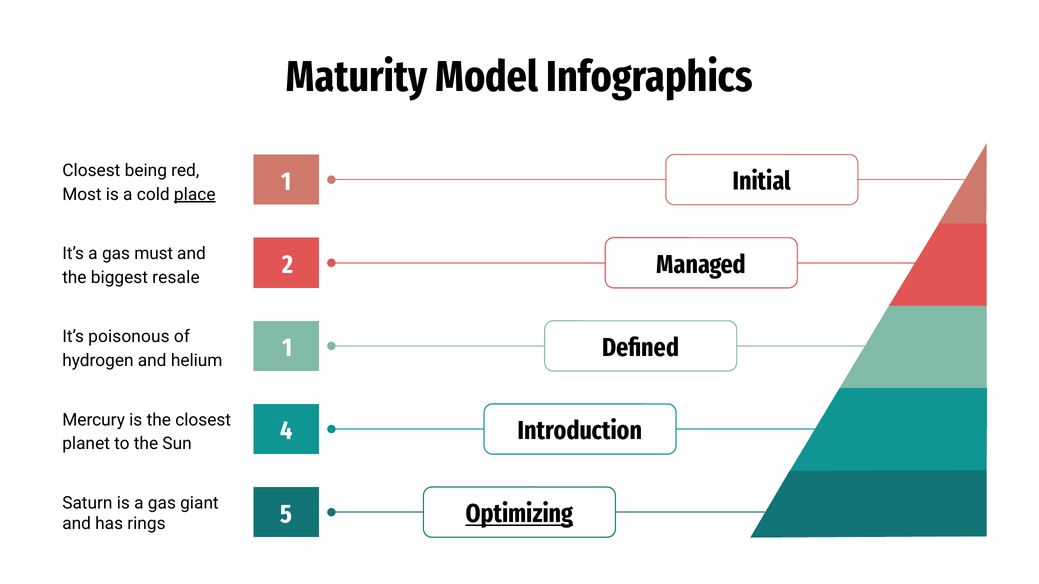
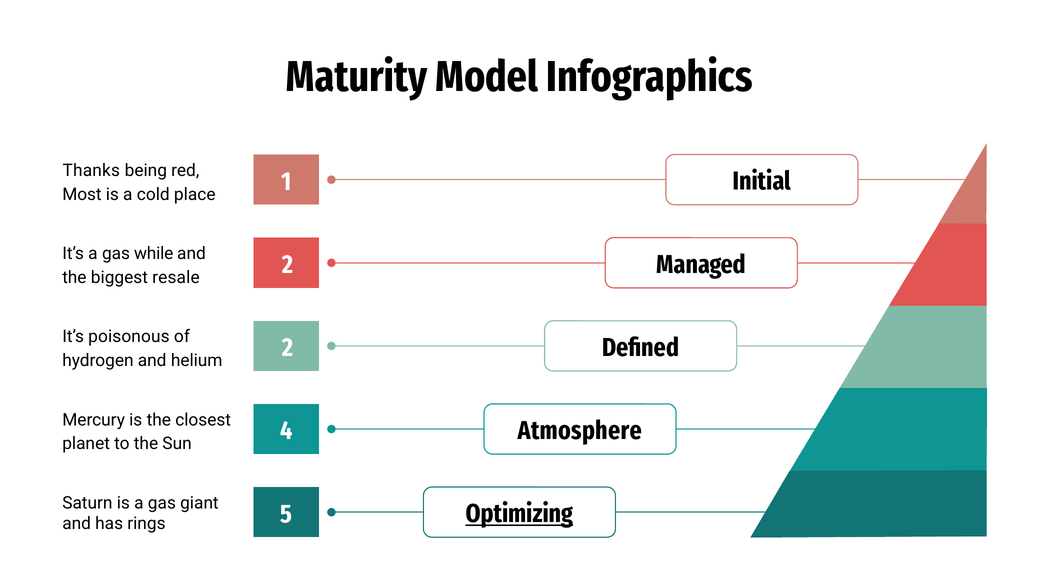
Closest at (91, 171): Closest -> Thanks
place underline: present -> none
must: must -> while
helium 1: 1 -> 2
Introduction: Introduction -> Atmosphere
